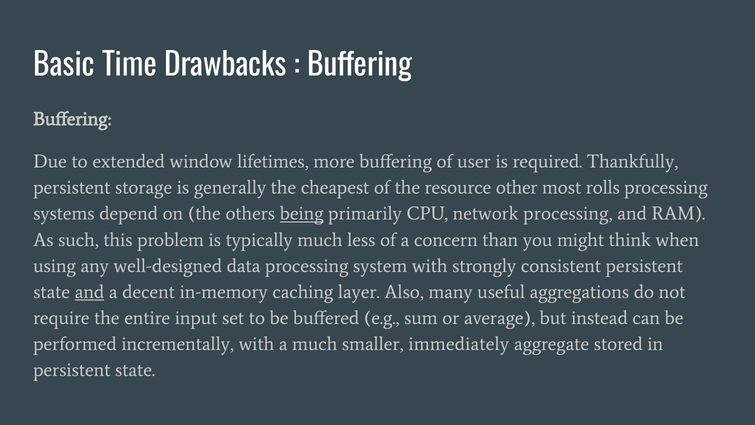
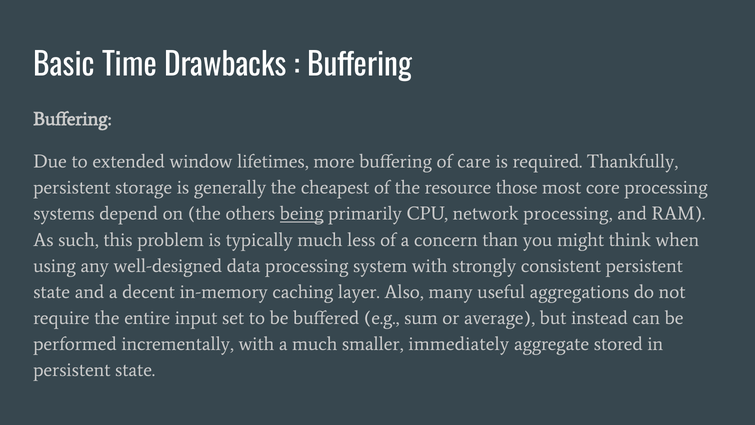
user: user -> care
other: other -> those
rolls: rolls -> core
and at (90, 292) underline: present -> none
